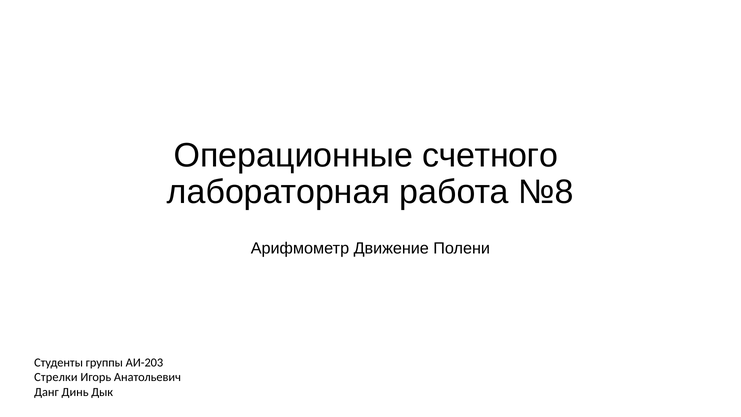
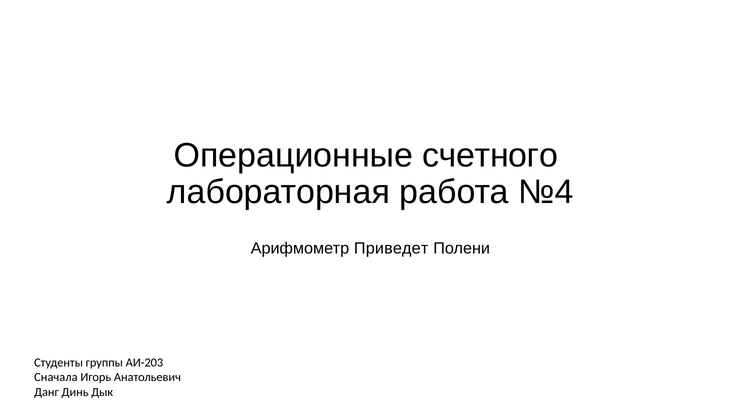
№8: №8 -> №4
Движение: Движение -> Приведет
Стрелки: Стрелки -> Сначала
